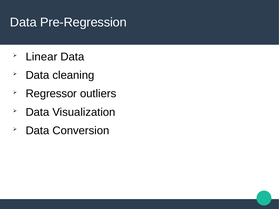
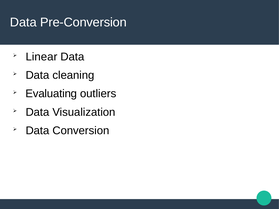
Pre-Regression: Pre-Regression -> Pre-Conversion
Regressor: Regressor -> Evaluating
